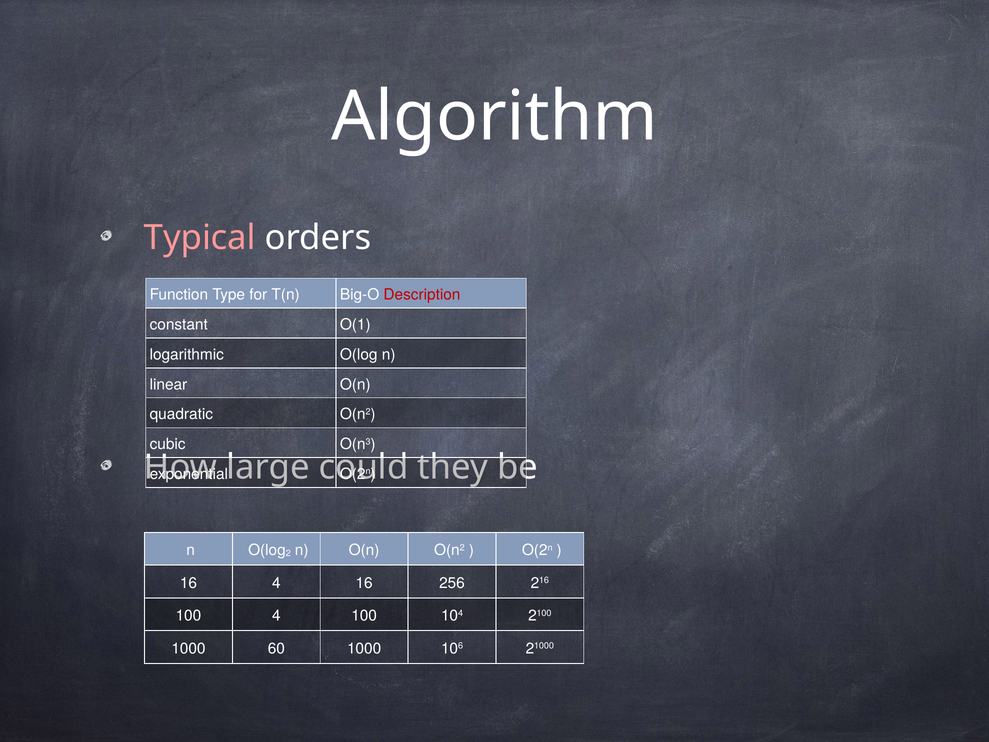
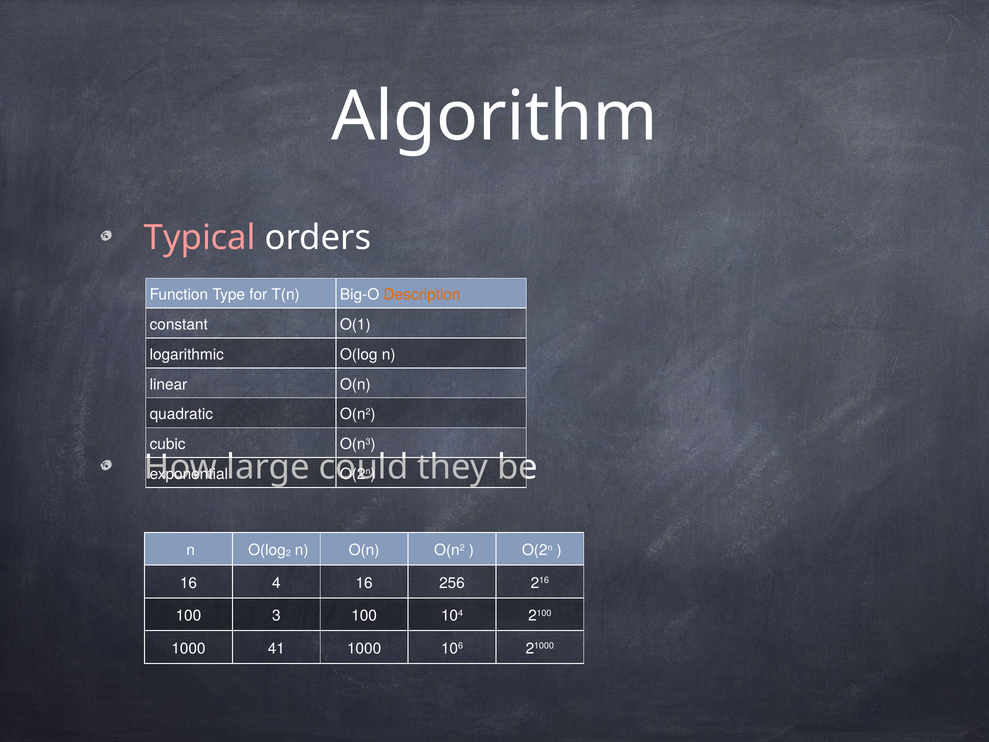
Description colour: red -> orange
100 4: 4 -> 3
60: 60 -> 41
